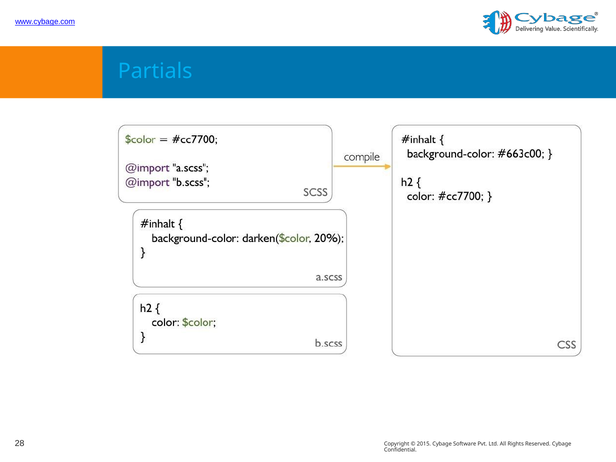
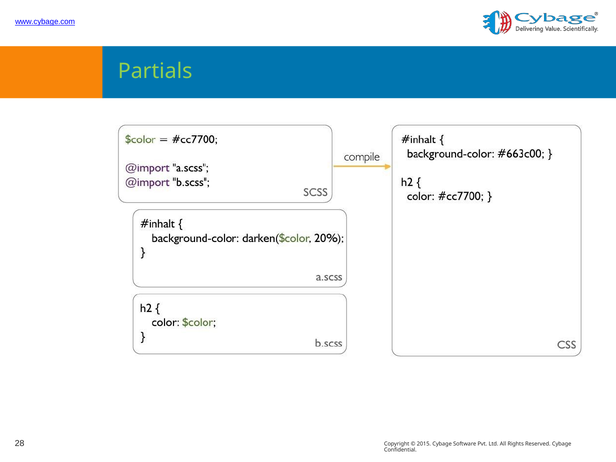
Partials colour: light blue -> light green
